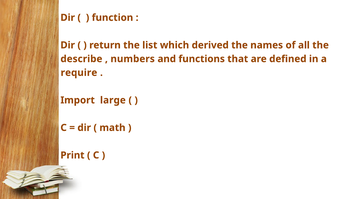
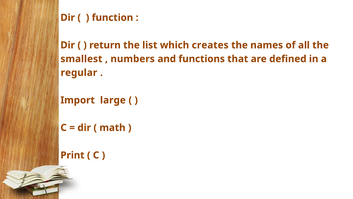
derived: derived -> creates
describe: describe -> smallest
require: require -> regular
